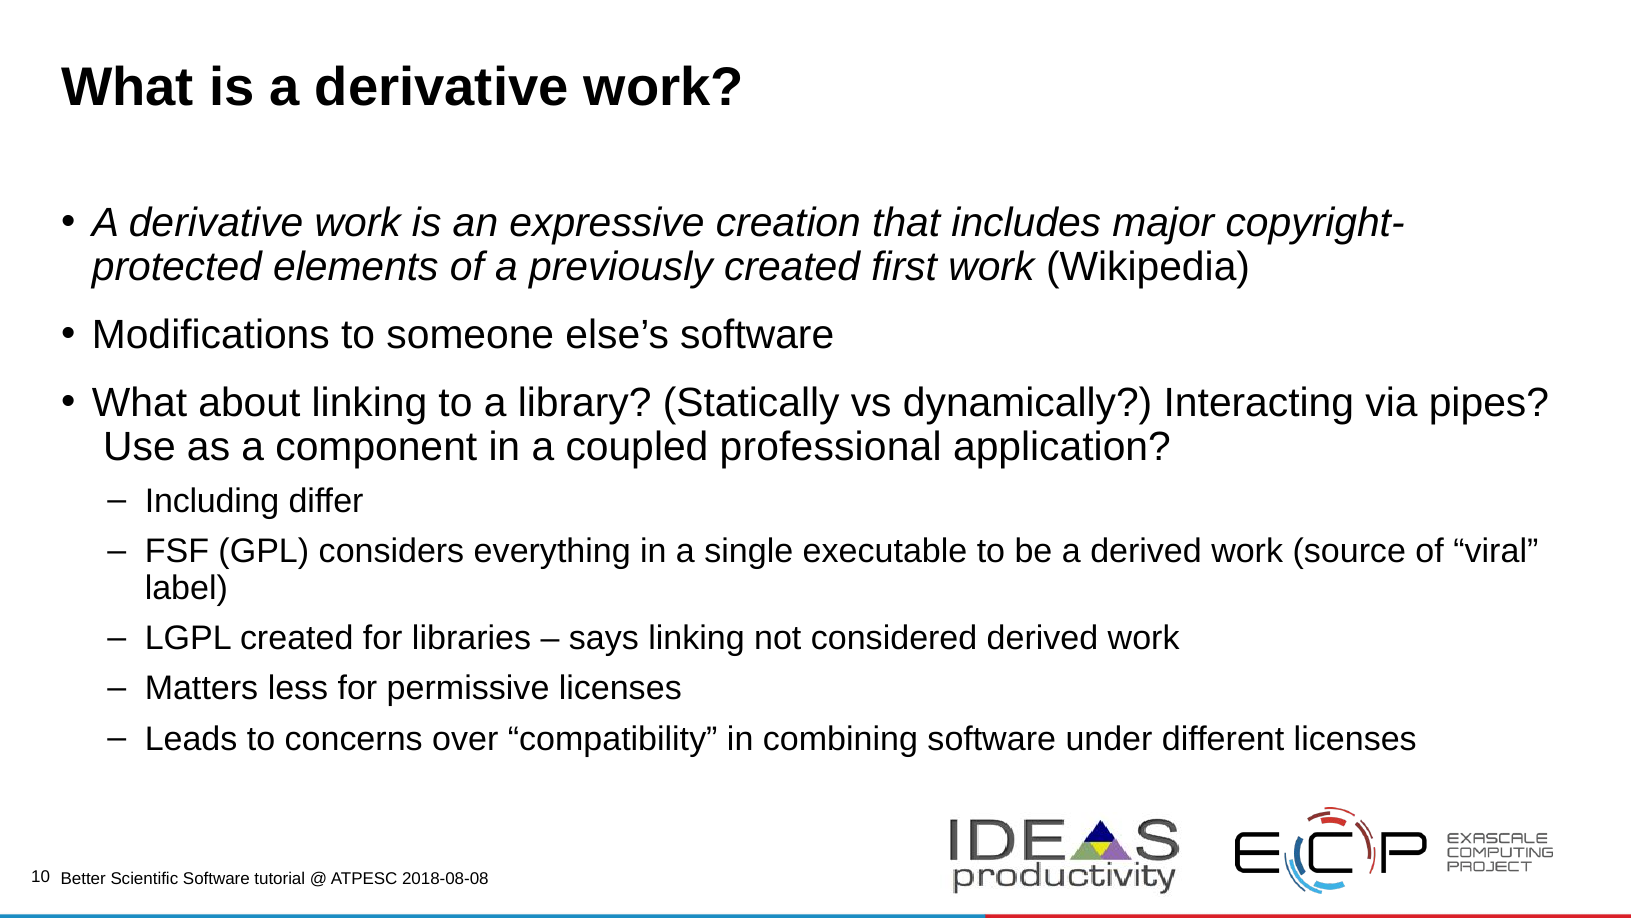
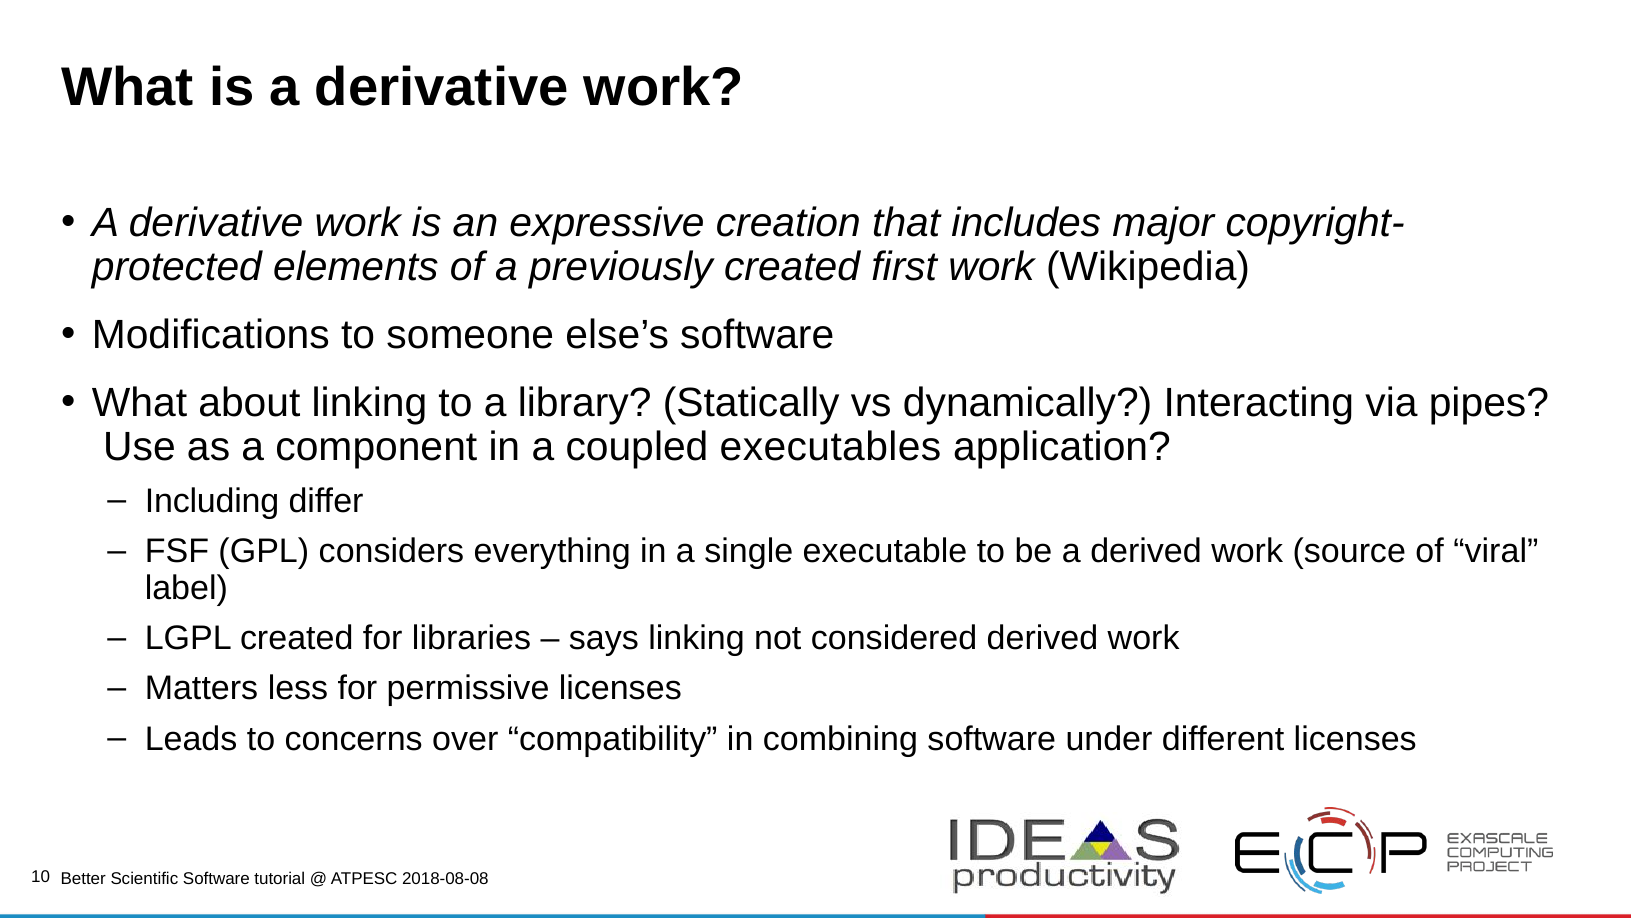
professional: professional -> executables
